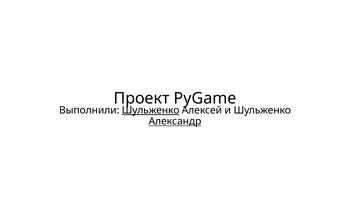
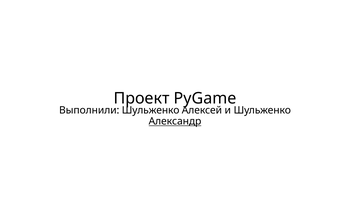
Шульженко at (151, 110) underline: present -> none
